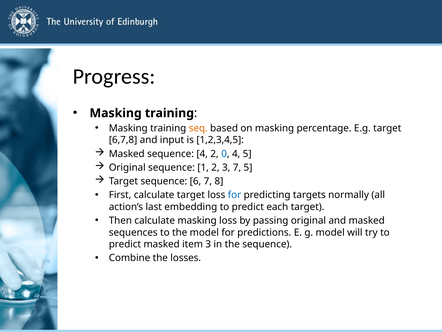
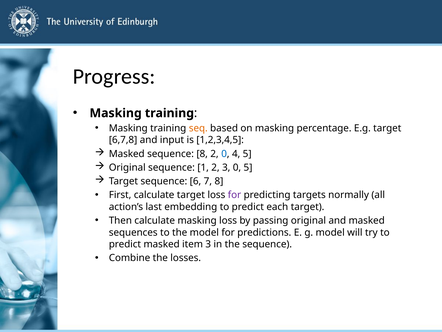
sequence 4: 4 -> 8
3 7: 7 -> 0
for at (234, 195) colour: blue -> purple
